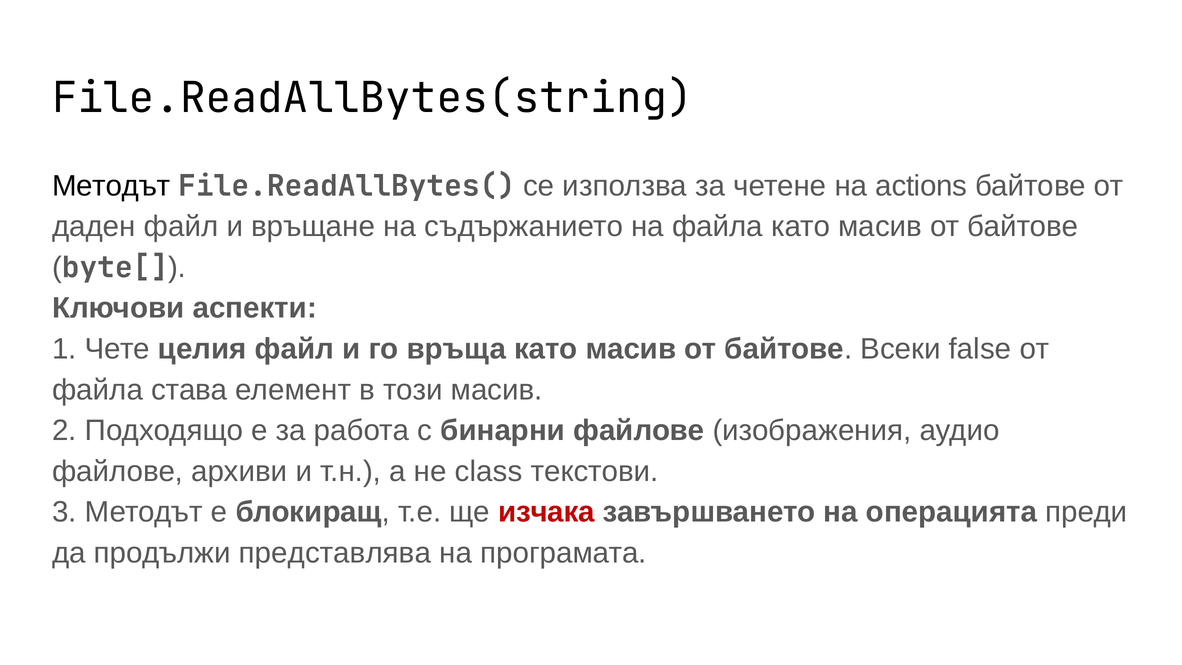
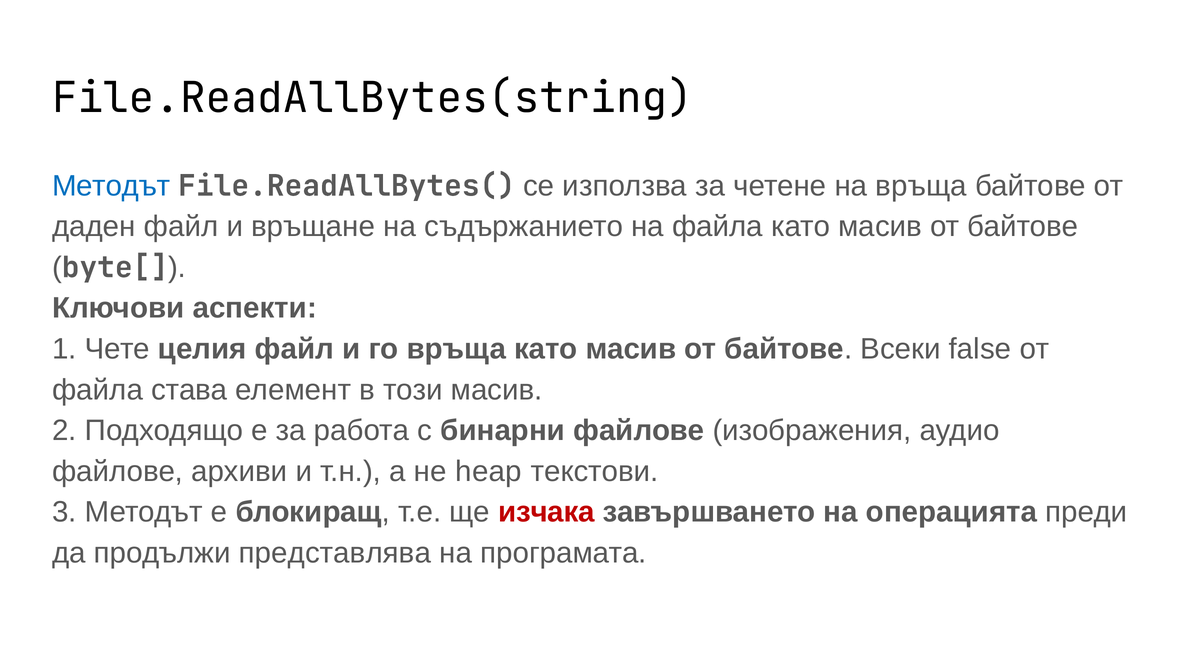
Методът at (111, 186) colour: black -> blue
на actions: actions -> връща
class: class -> heap
